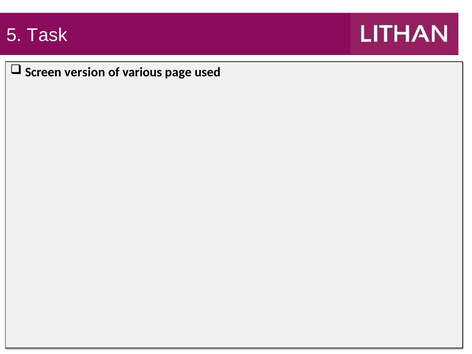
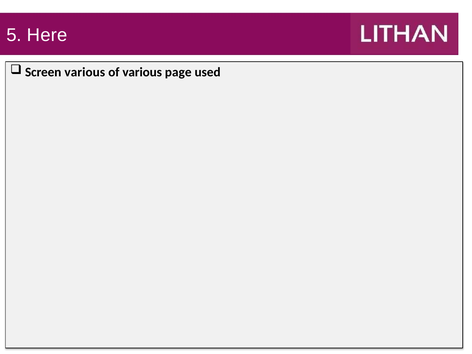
Task: Task -> Here
Screen version: version -> various
